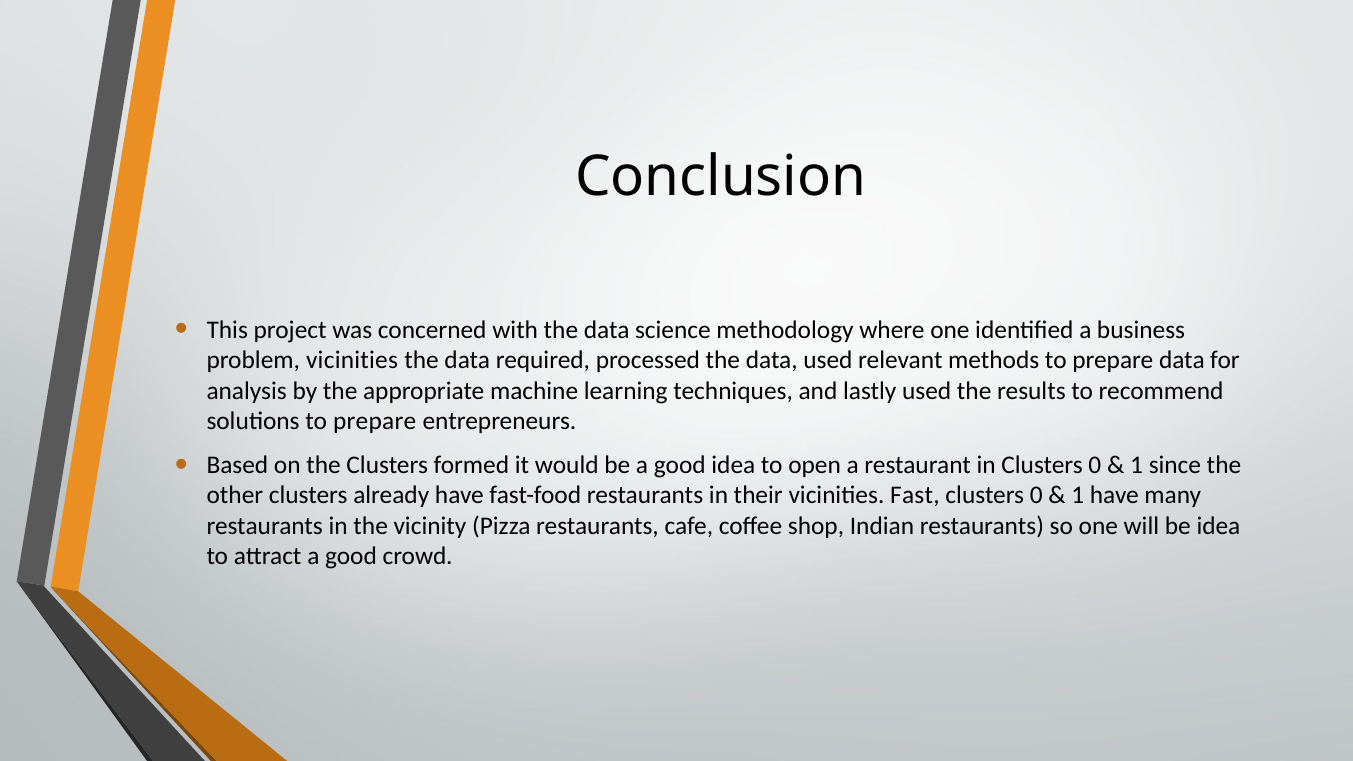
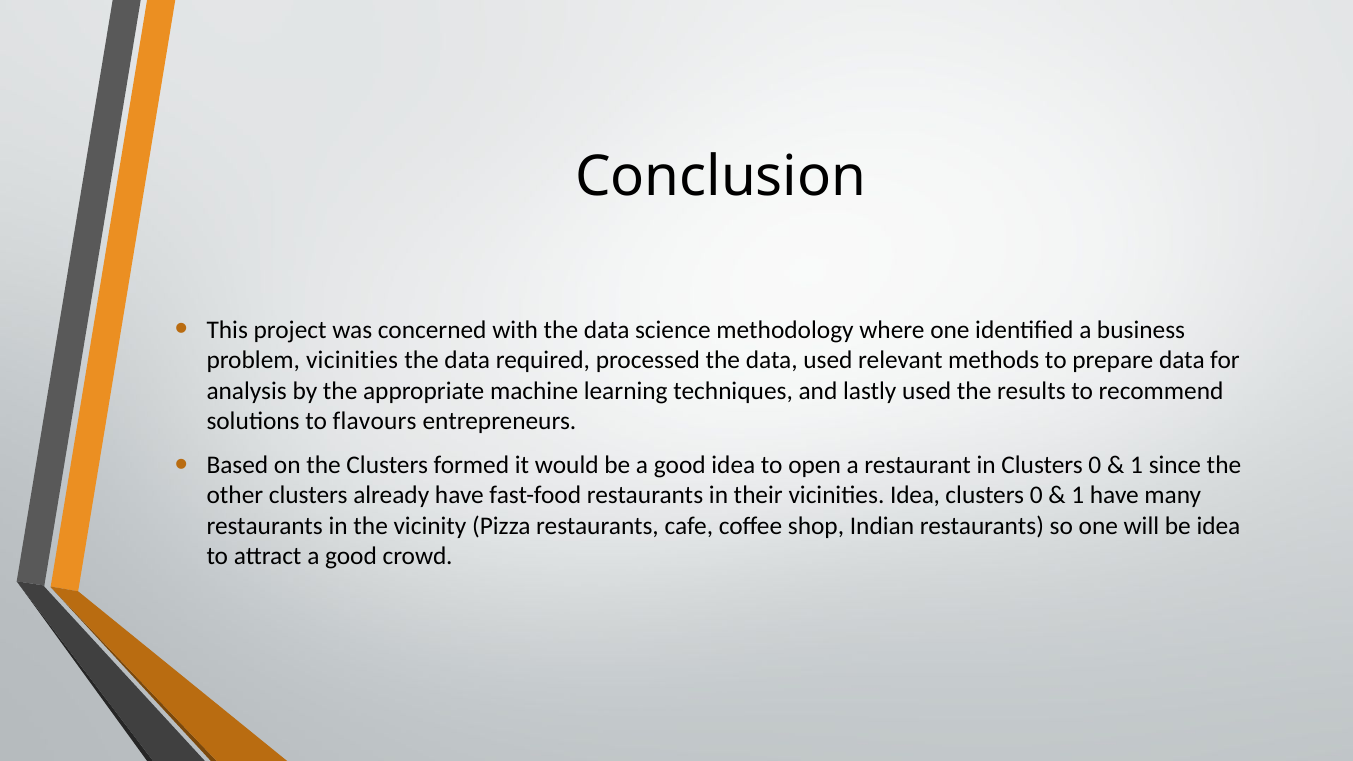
solutions to prepare: prepare -> flavours
vicinities Fast: Fast -> Idea
